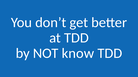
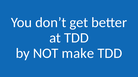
know: know -> make
